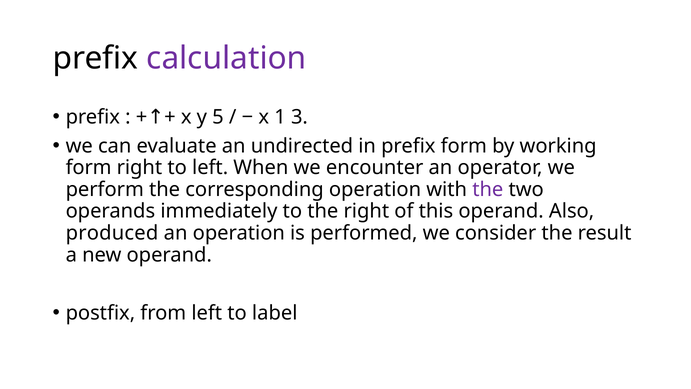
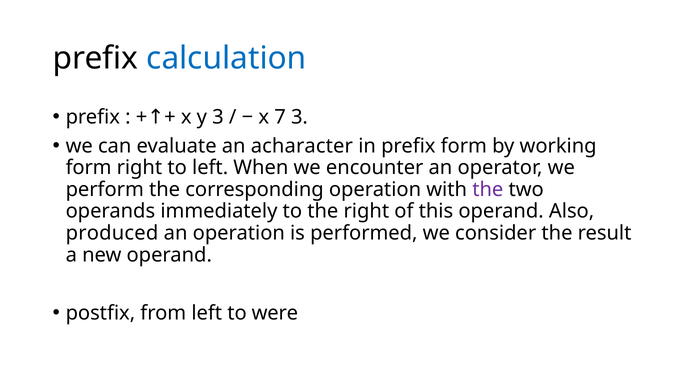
calculation colour: purple -> blue
y 5: 5 -> 3
1: 1 -> 7
undirected: undirected -> acharacter
label: label -> were
